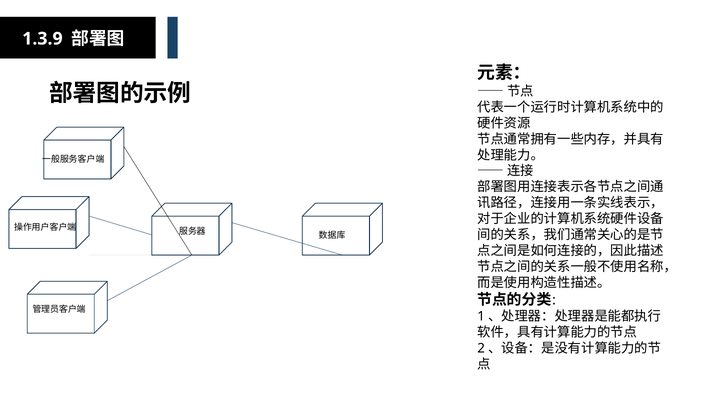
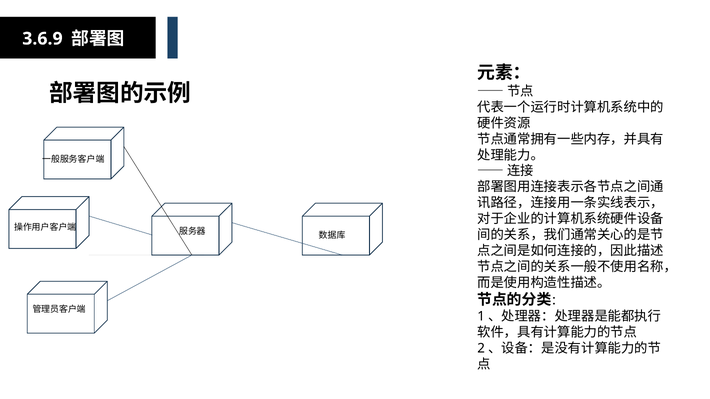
1.3.9: 1.3.9 -> 3.6.9
